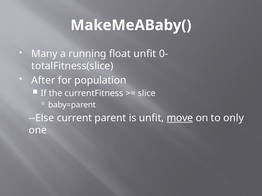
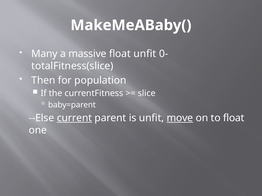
running: running -> massive
After: After -> Then
current underline: none -> present
to only: only -> float
